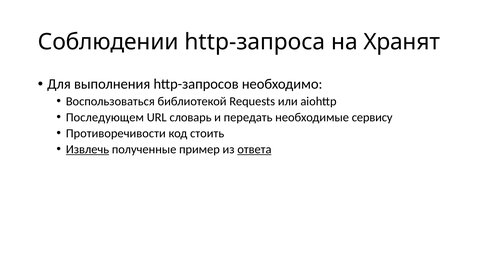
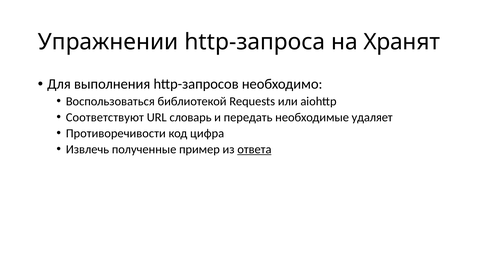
Соблюдении: Соблюдении -> Упражнении
Последующем: Последующем -> Соответствуют
сервису: сервису -> удаляет
стоить: стоить -> цифра
Извлечь underline: present -> none
